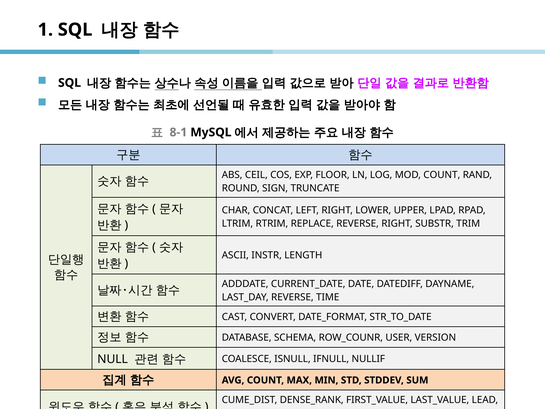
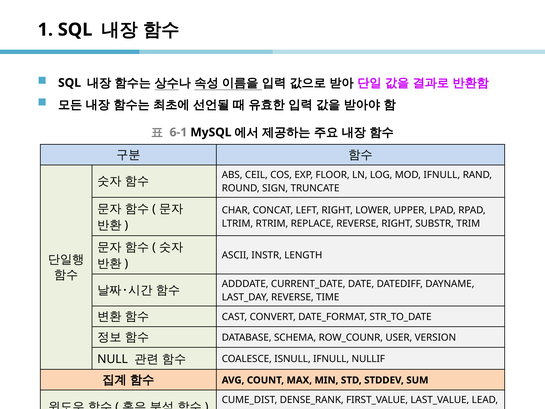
8-1: 8-1 -> 6-1
MOD COUNT: COUNT -> IFNULL
